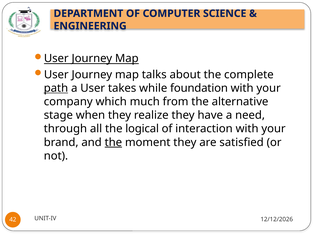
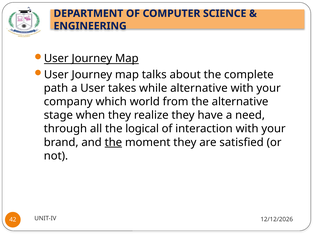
path underline: present -> none
while foundation: foundation -> alternative
much: much -> world
